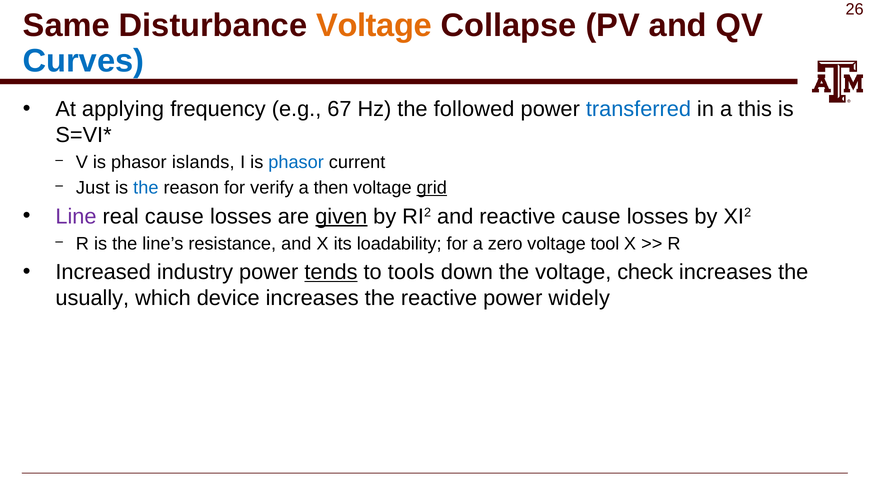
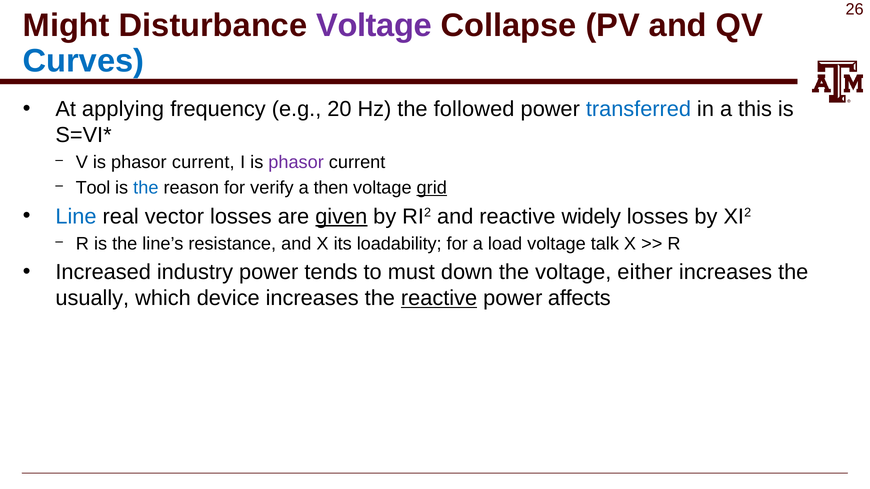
Same: Same -> Might
Voltage at (374, 26) colour: orange -> purple
67: 67 -> 20
V is phasor islands: islands -> current
phasor at (296, 163) colour: blue -> purple
Just: Just -> Tool
Line colour: purple -> blue
real cause: cause -> vector
reactive cause: cause -> widely
zero: zero -> load
tool: tool -> talk
tends underline: present -> none
tools: tools -> must
check: check -> either
reactive at (439, 298) underline: none -> present
widely: widely -> affects
